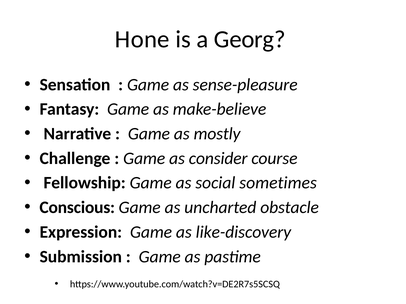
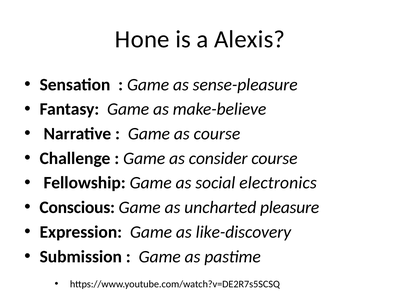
Georg: Georg -> Alexis
as mostly: mostly -> course
sometimes: sometimes -> electronics
obstacle: obstacle -> pleasure
